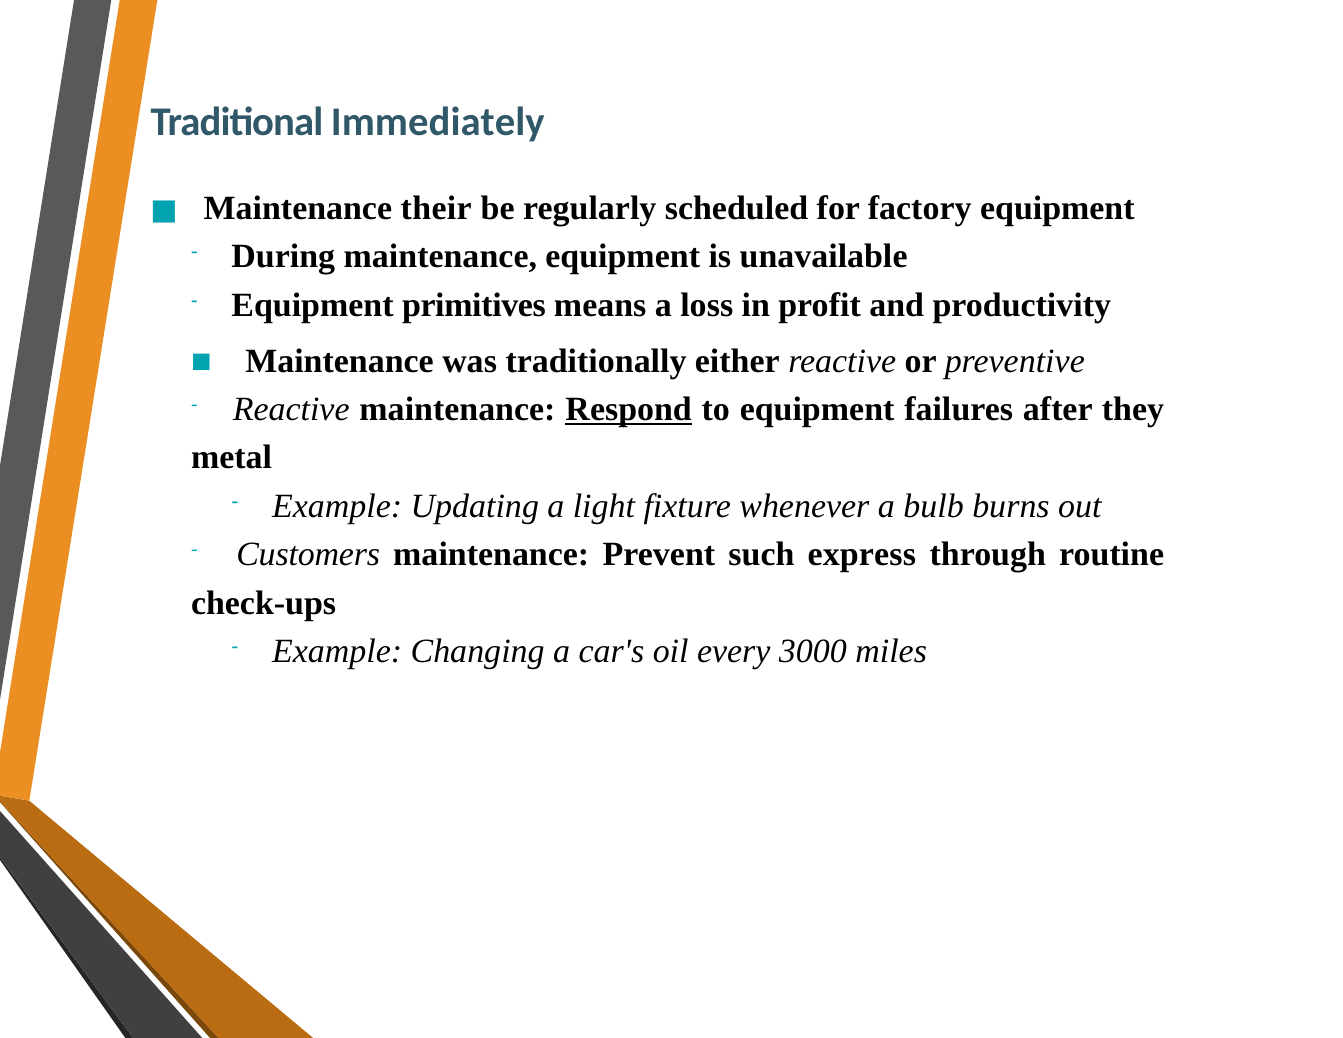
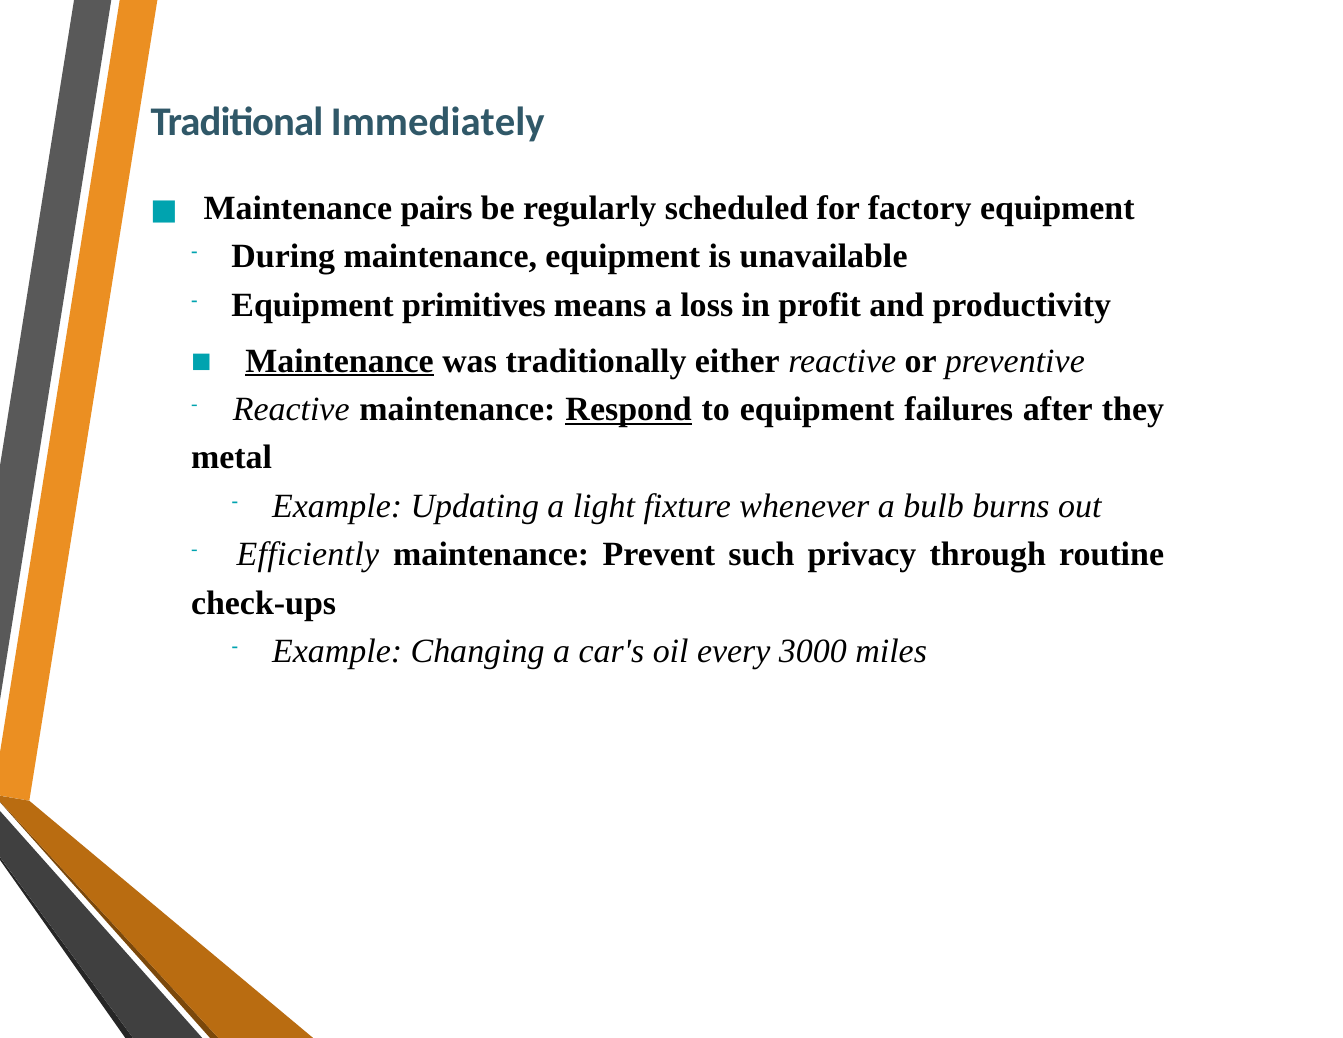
their: their -> pairs
Maintenance at (340, 361) underline: none -> present
Customers: Customers -> Efficiently
express: express -> privacy
